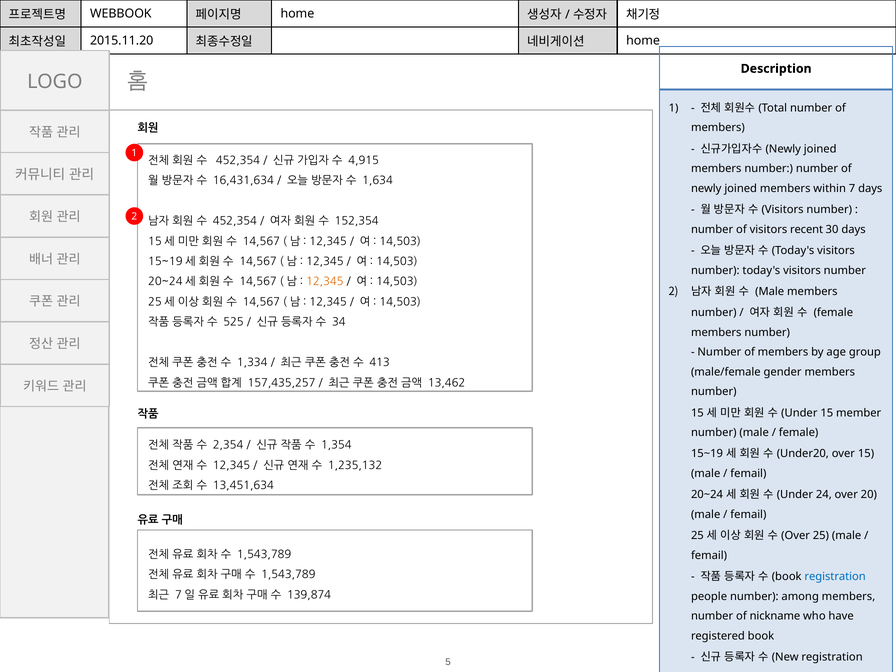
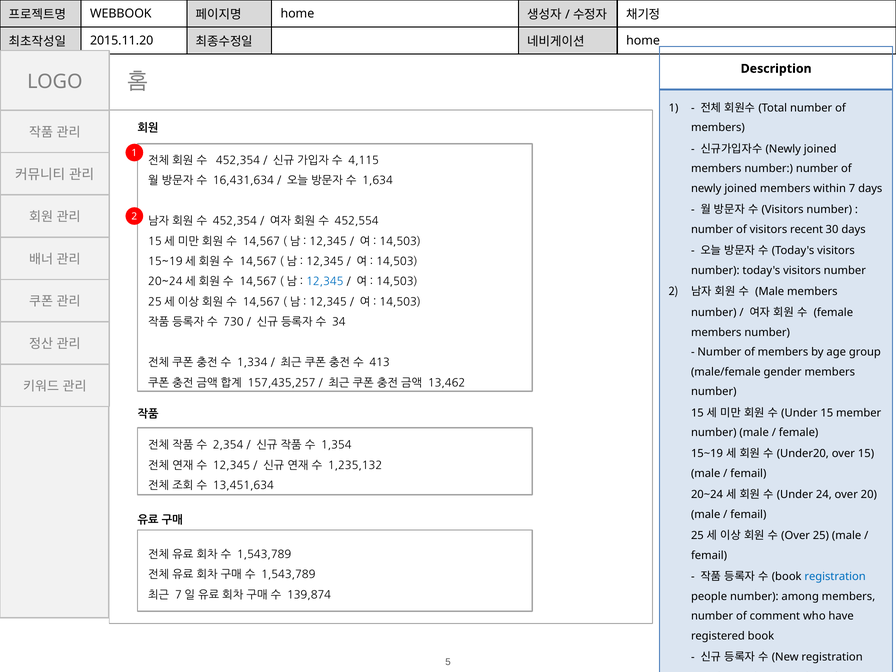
4,915: 4,915 -> 4,115
152,354: 152,354 -> 452,554
12,345 at (325, 282) colour: orange -> blue
525: 525 -> 730
nickname: nickname -> comment
